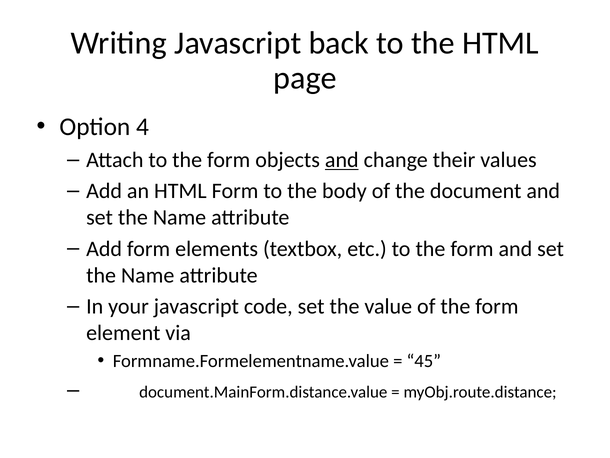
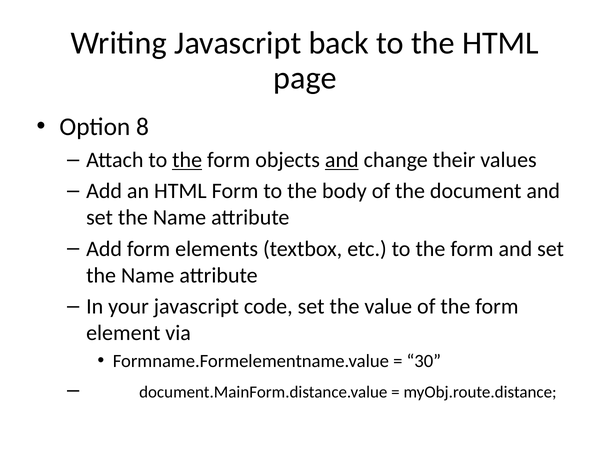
4: 4 -> 8
the at (187, 160) underline: none -> present
45: 45 -> 30
